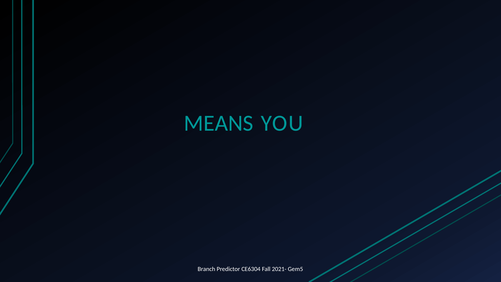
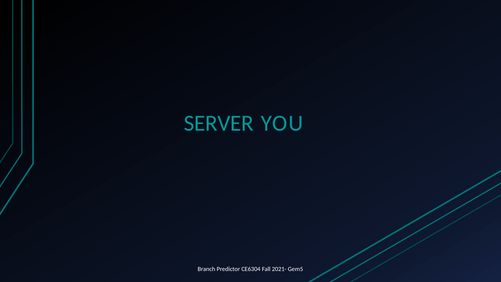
MEANS: MEANS -> SERVER
